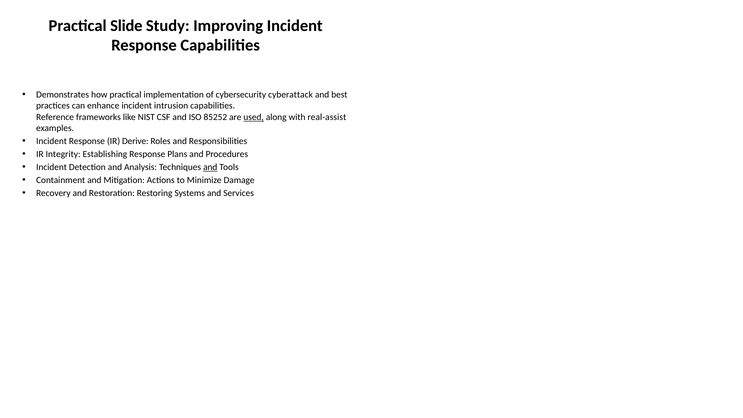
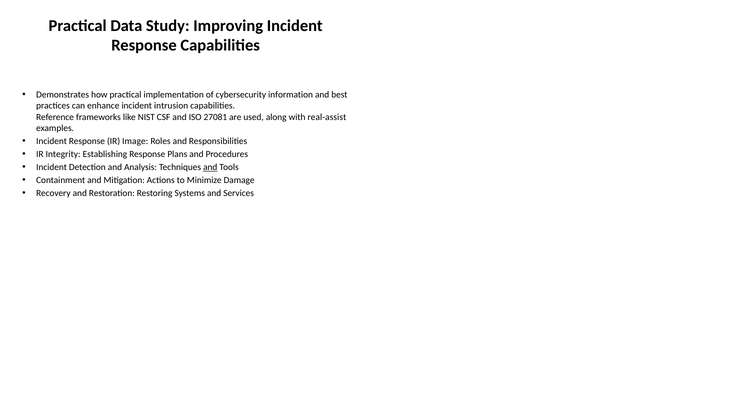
Slide: Slide -> Data
cyberattack: cyberattack -> information
85252: 85252 -> 27081
used underline: present -> none
Derive: Derive -> Image
